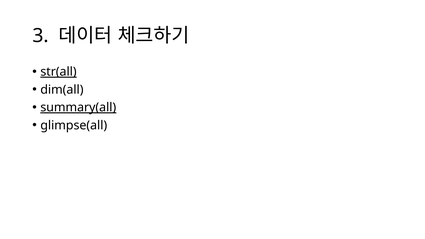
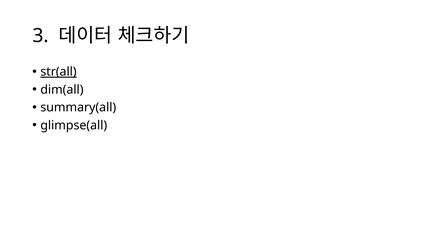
summary(all underline: present -> none
